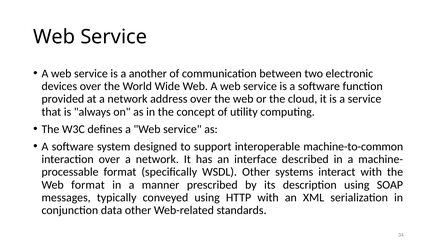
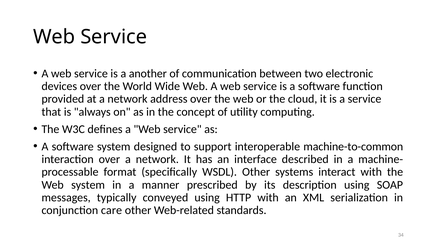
Web format: format -> system
data: data -> care
